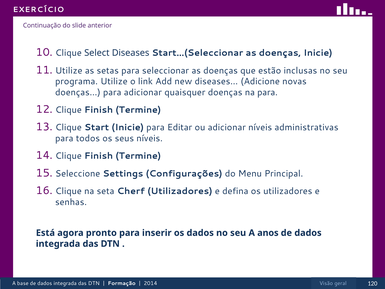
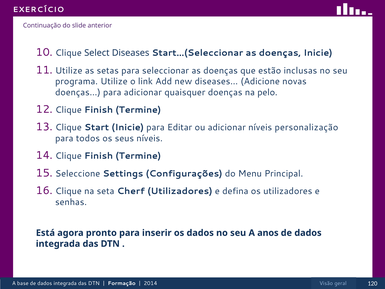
na para: para -> pelo
administrativas: administrativas -> personalização
